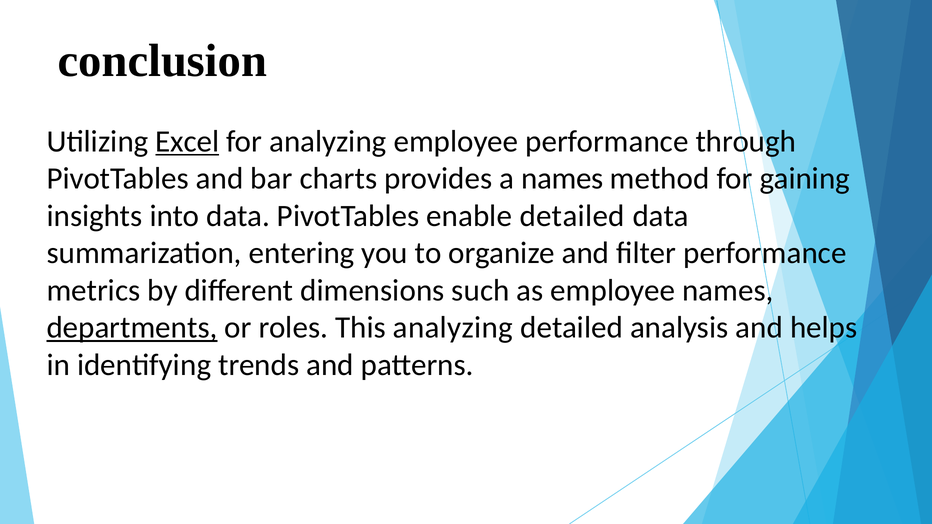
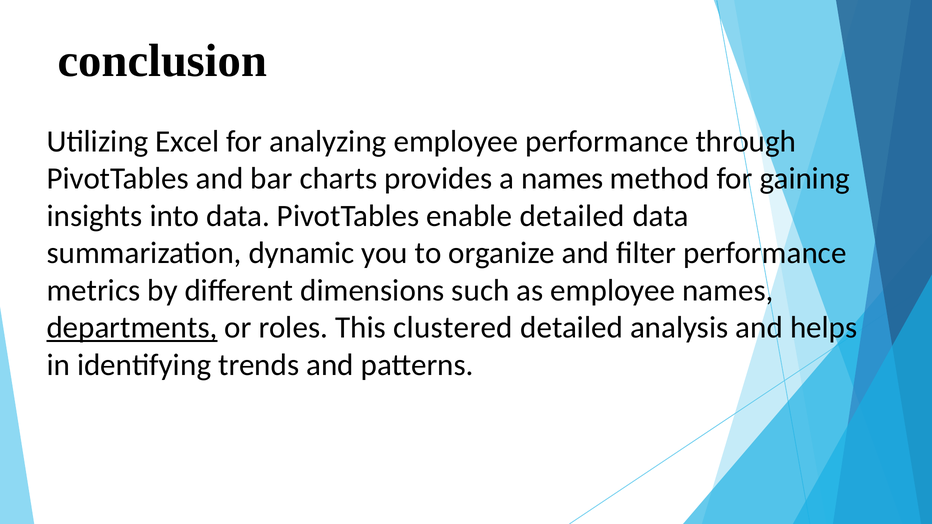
Excel underline: present -> none
entering: entering -> dynamic
This analyzing: analyzing -> clustered
